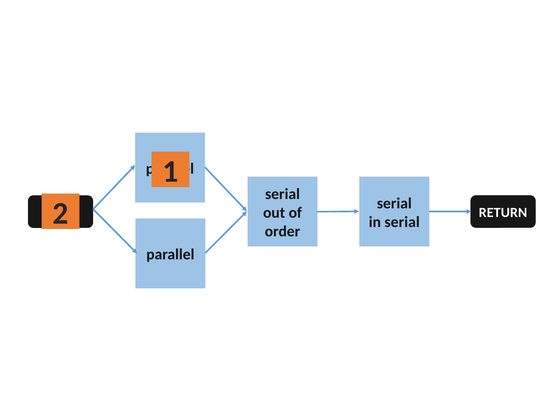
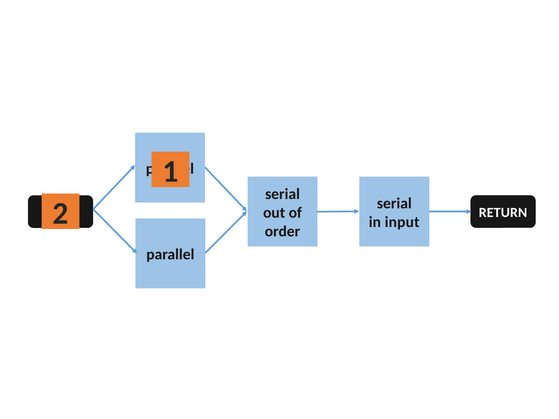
in serial: serial -> input
